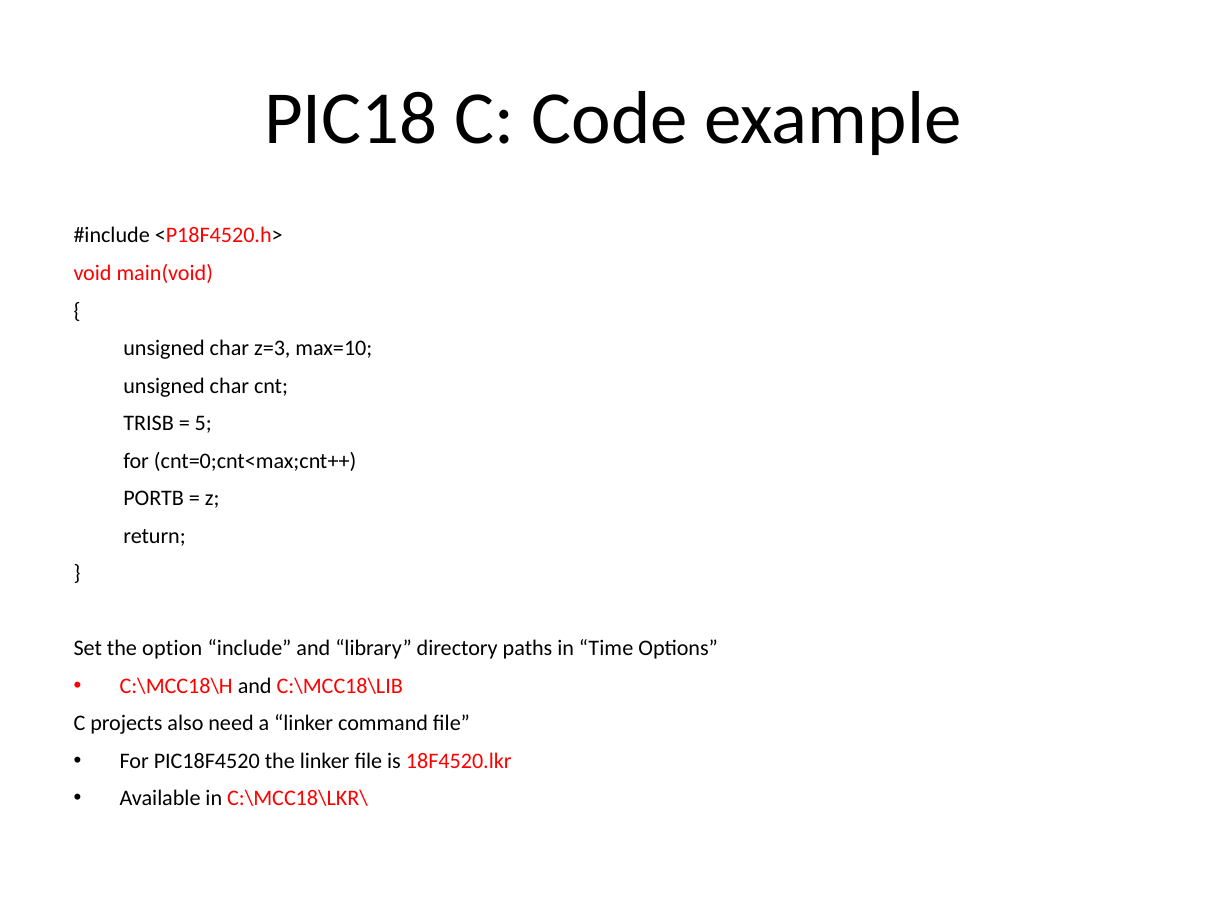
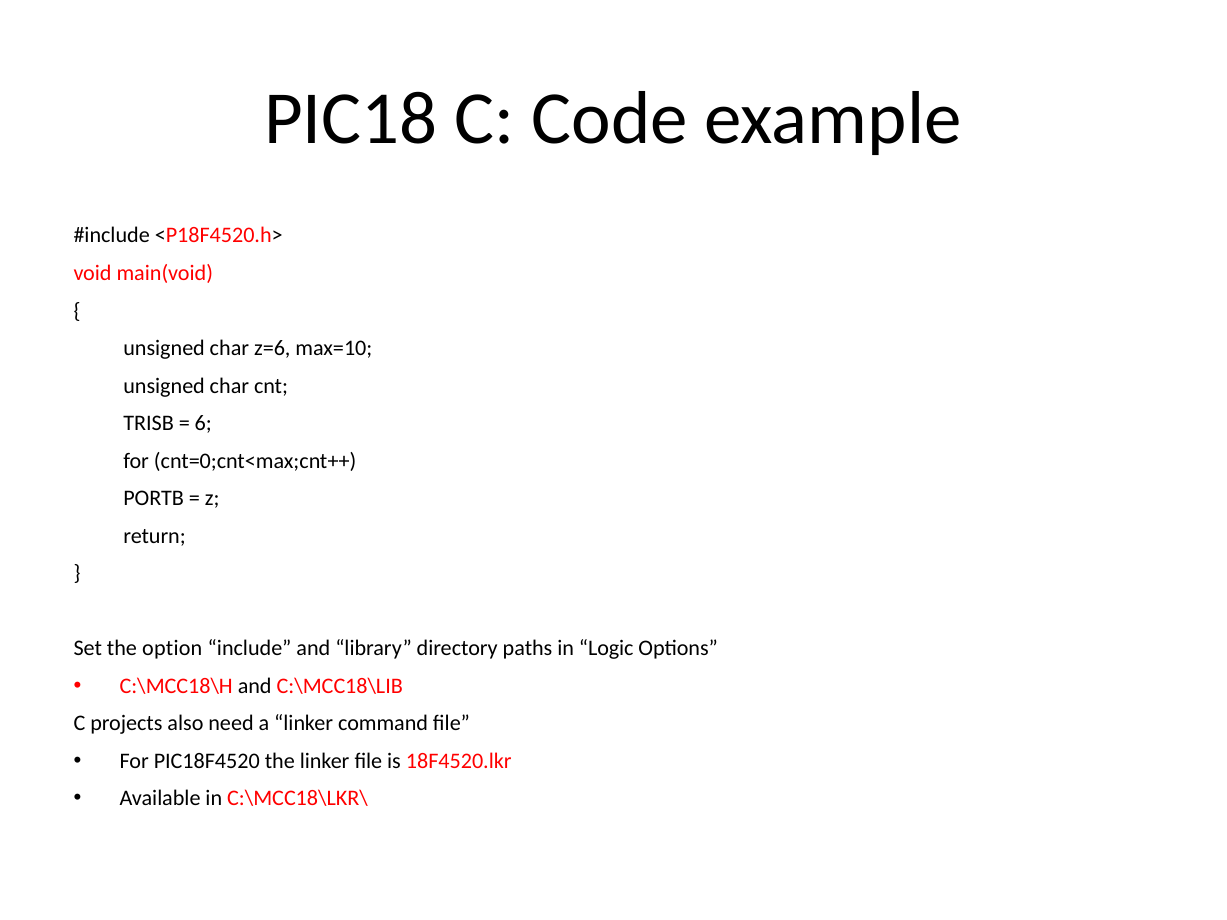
z=3: z=3 -> z=6
5: 5 -> 6
Time: Time -> Logic
